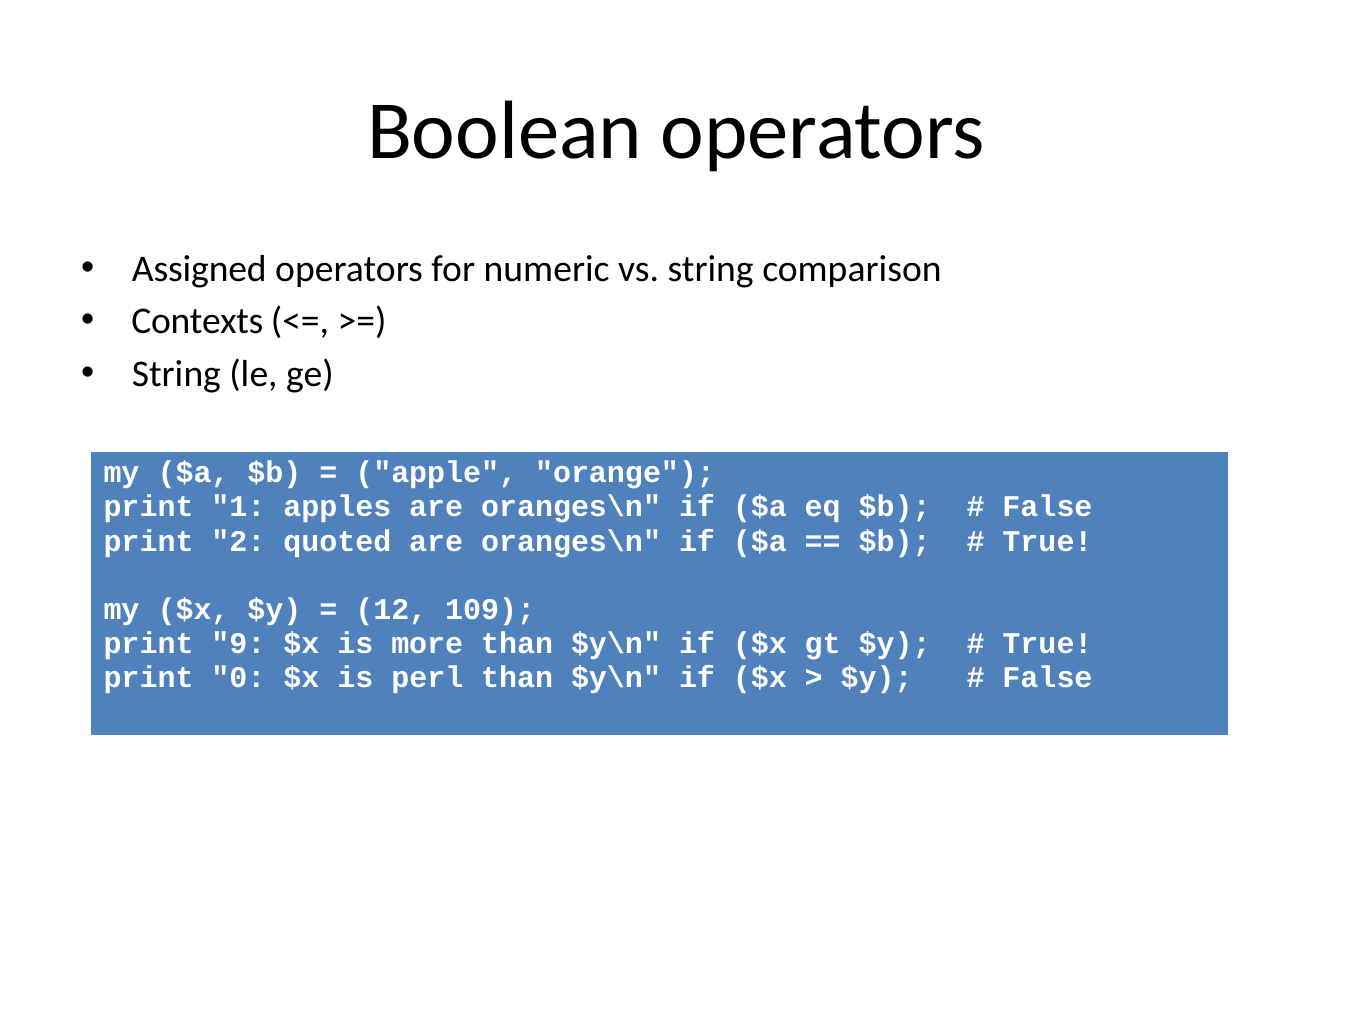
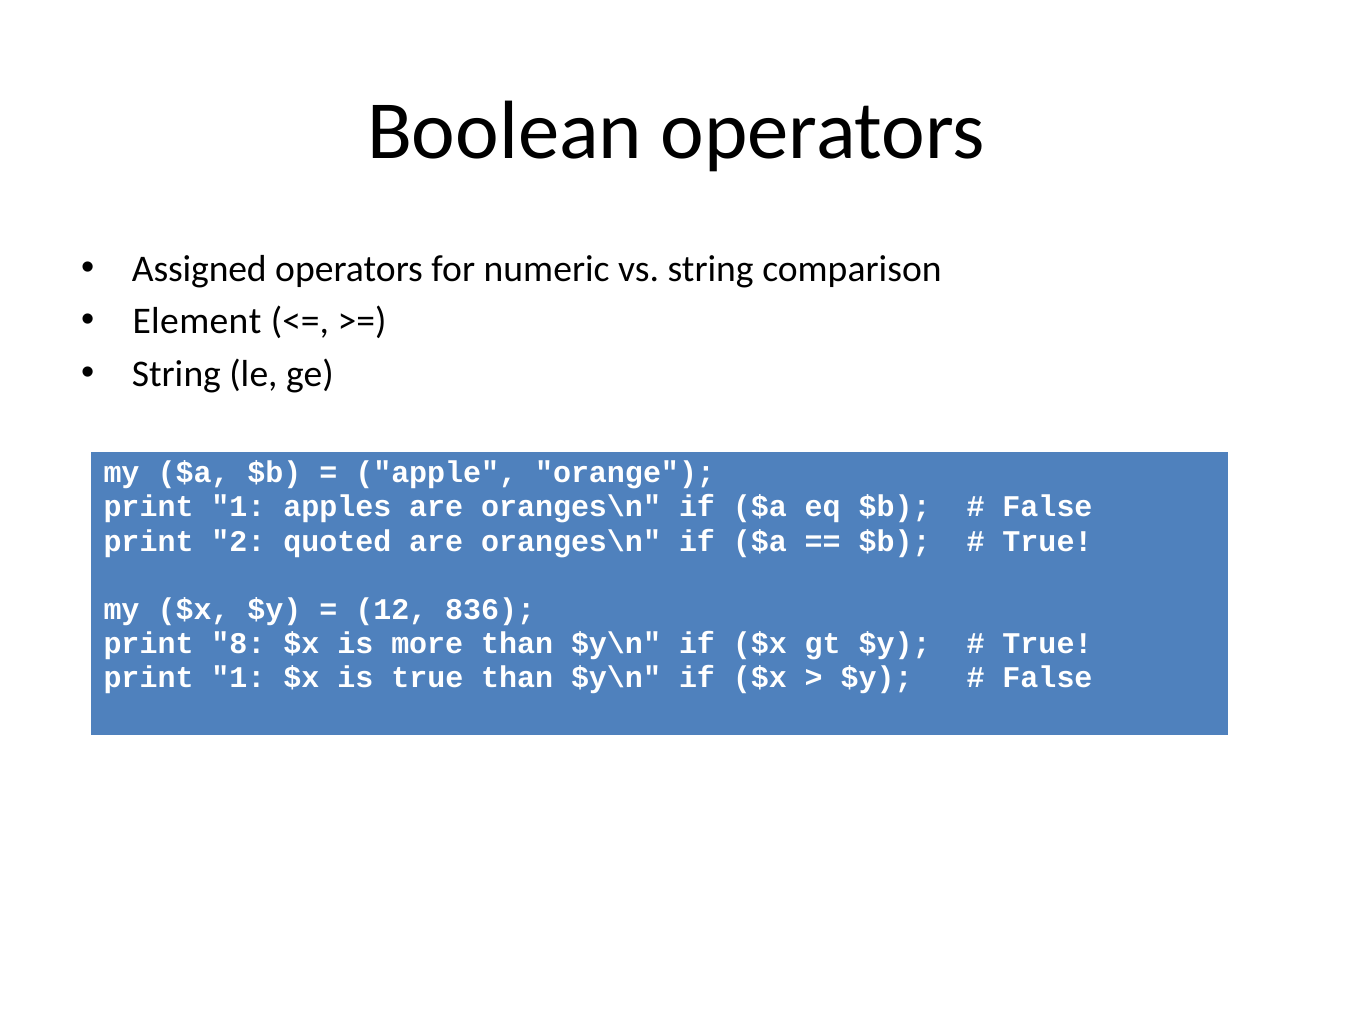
Contexts: Contexts -> Element
109: 109 -> 836
9: 9 -> 8
0 at (238, 677): 0 -> 1
is perl: perl -> true
